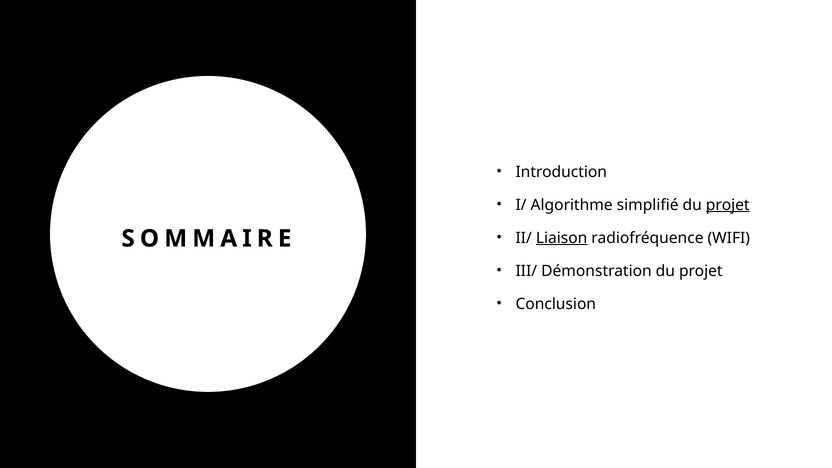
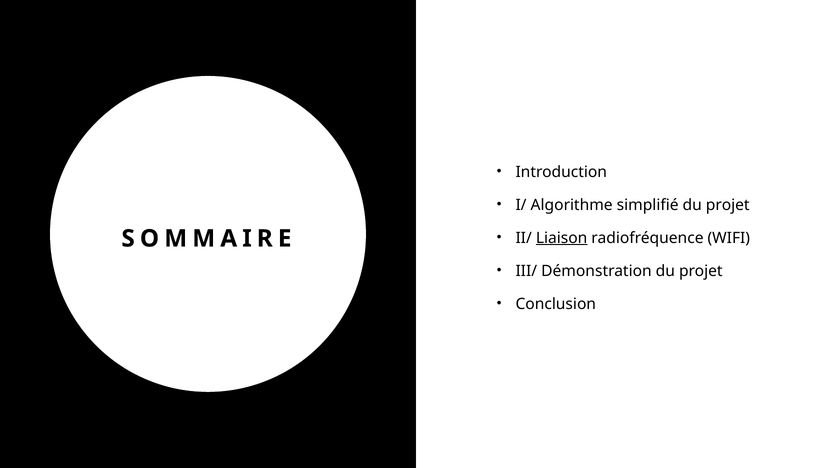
projet at (728, 205) underline: present -> none
